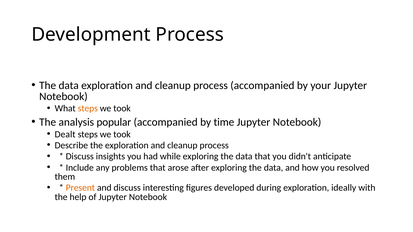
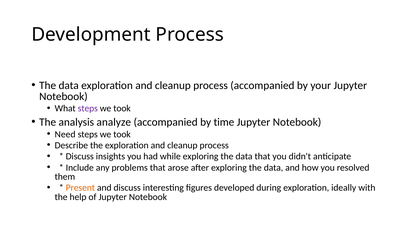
steps at (88, 109) colour: orange -> purple
popular: popular -> analyze
Dealt: Dealt -> Need
